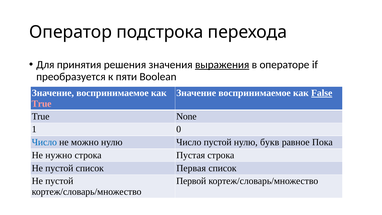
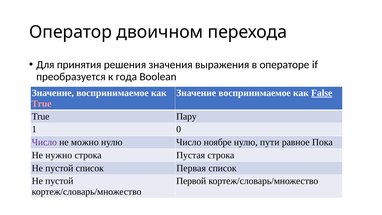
подстрока: подстрока -> двоичном
выражения underline: present -> none
пяти: пяти -> года
None: None -> Пару
Число at (44, 142) colour: blue -> purple
Число пустой: пустой -> ноябре
букв: букв -> пути
